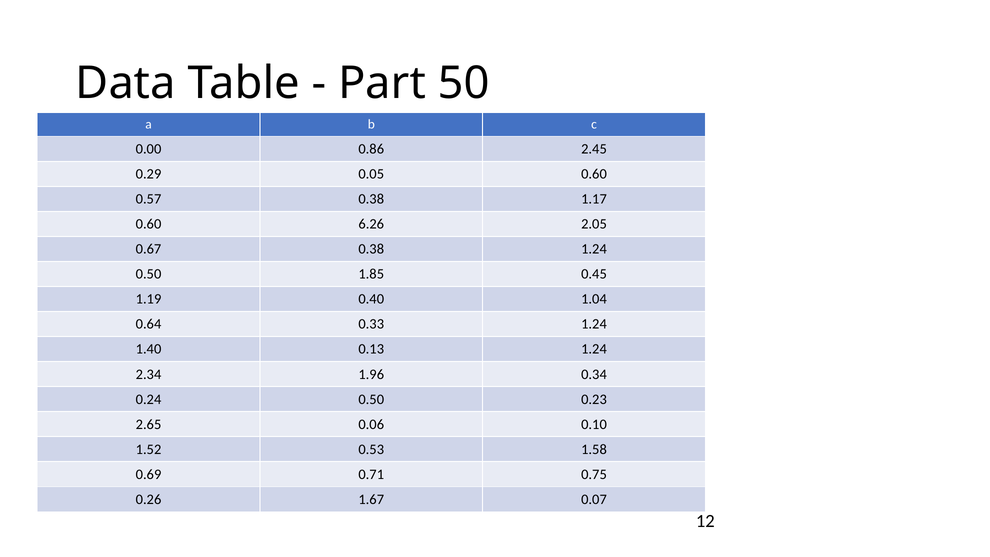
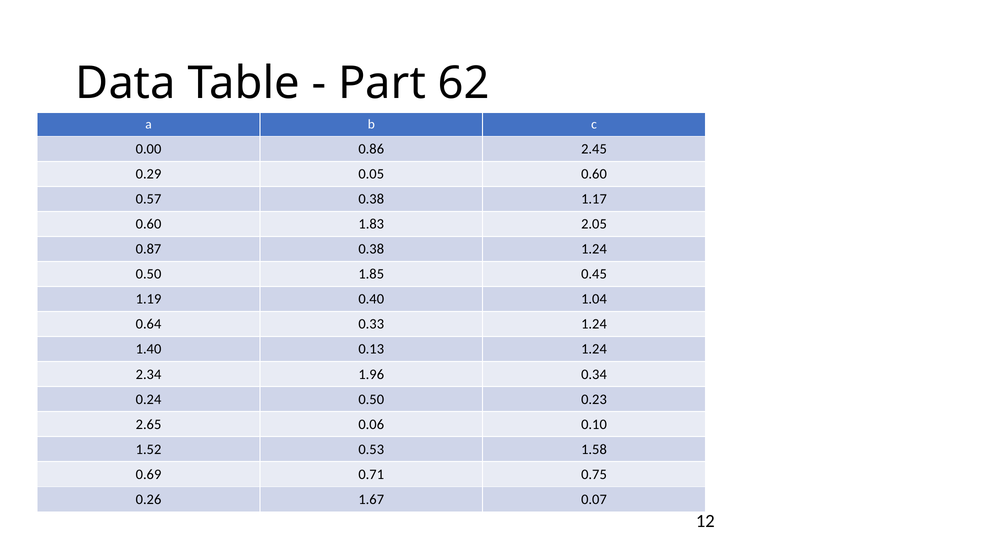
50: 50 -> 62
6.26: 6.26 -> 1.83
0.67: 0.67 -> 0.87
